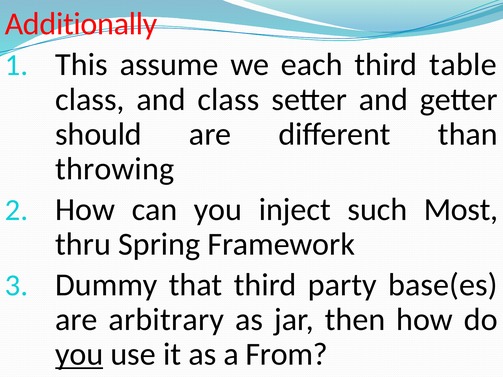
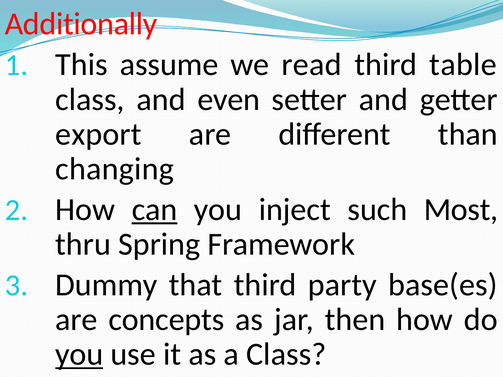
each: each -> read
and class: class -> even
should: should -> export
throwing: throwing -> changing
can underline: none -> present
arbitrary: arbitrary -> concepts
a From: From -> Class
